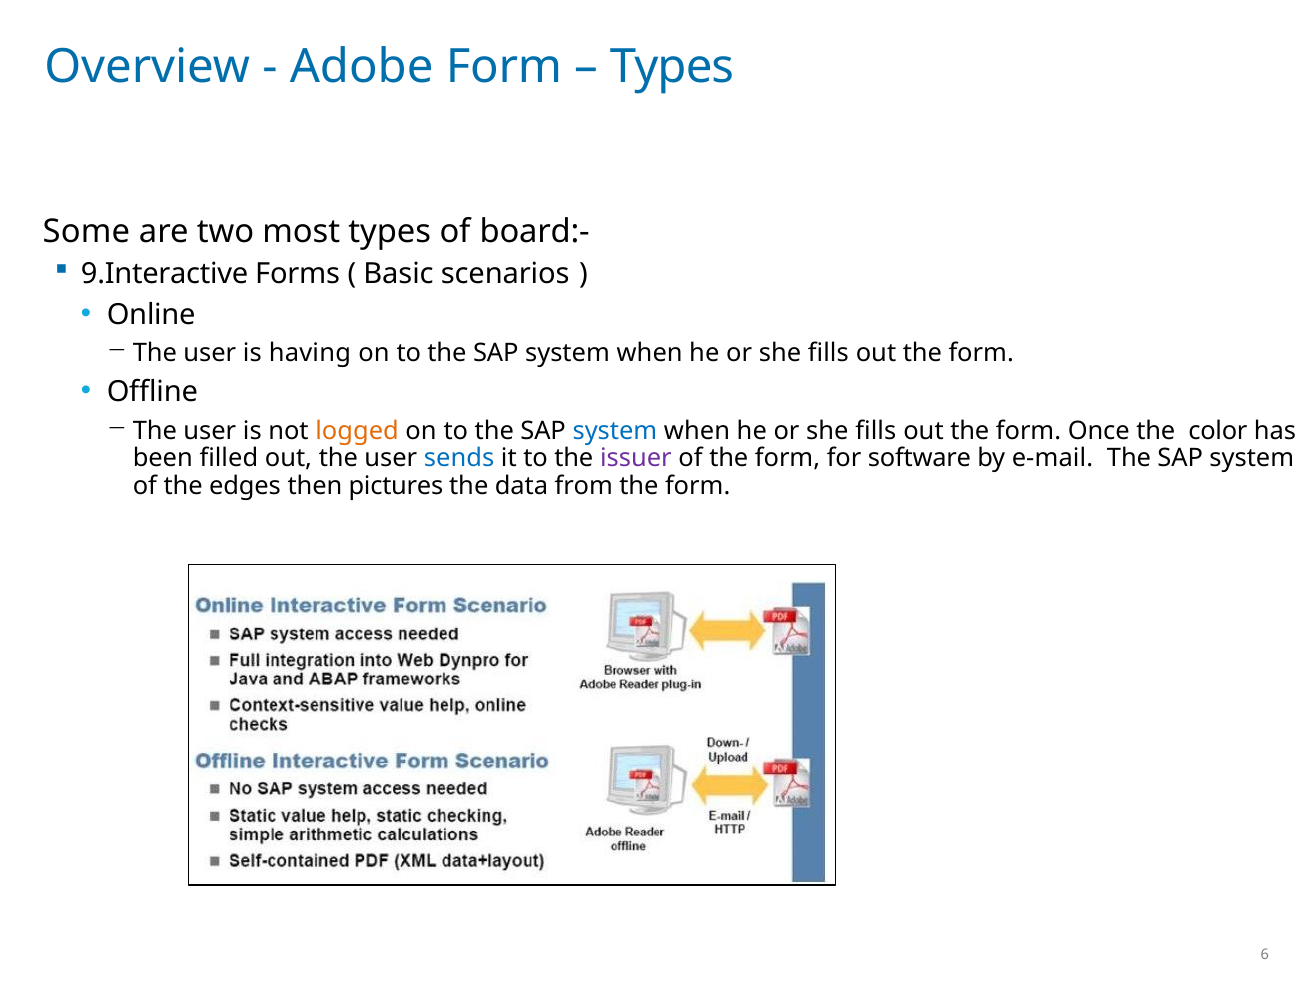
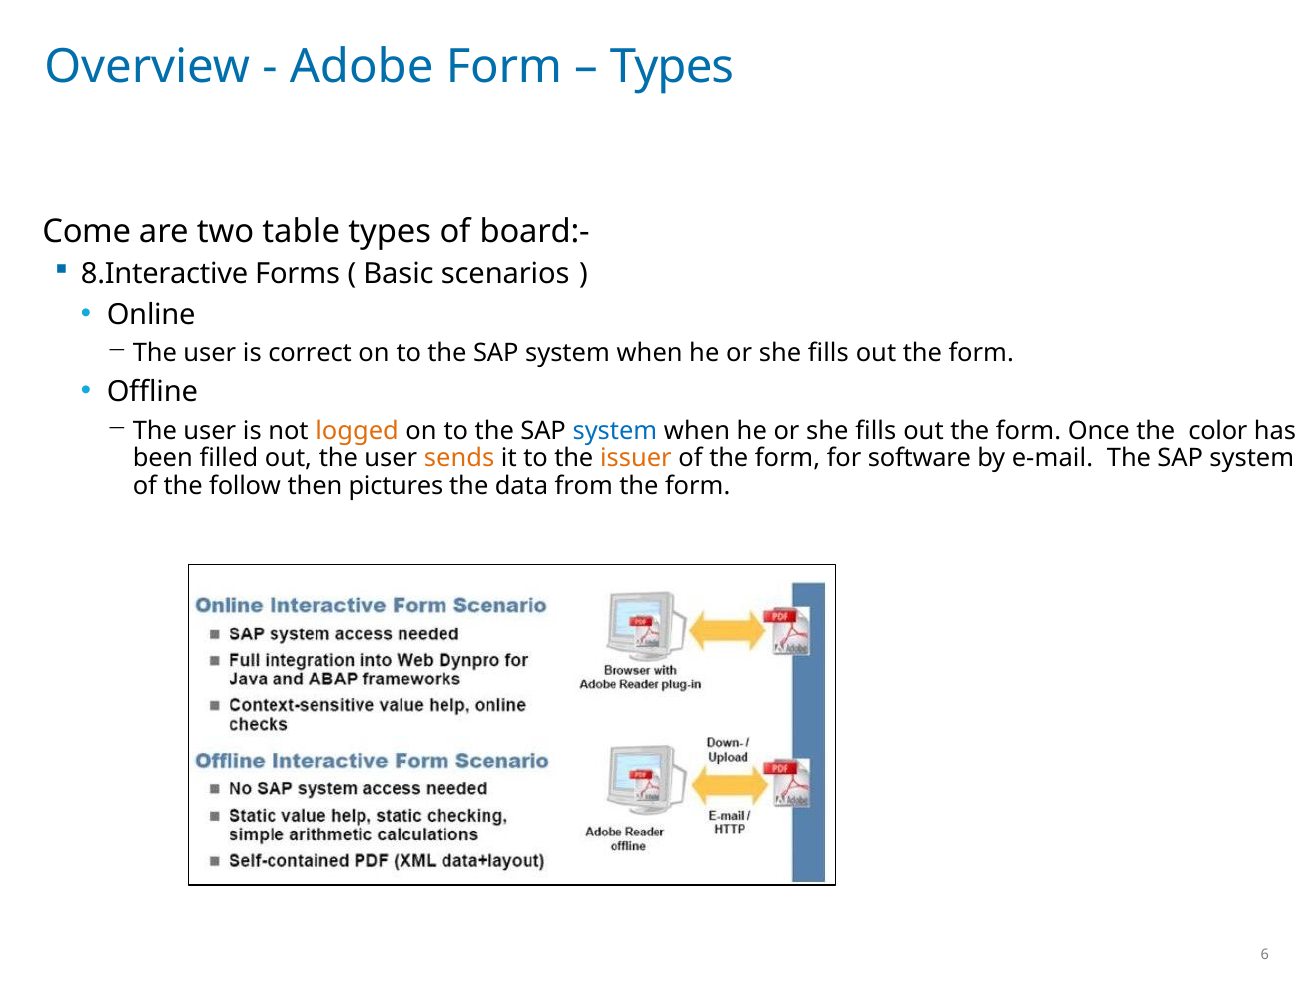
Some: Some -> Come
most: most -> table
9.Interactive: 9.Interactive -> 8.Interactive
having: having -> correct
sends colour: blue -> orange
issuer colour: purple -> orange
edges: edges -> follow
